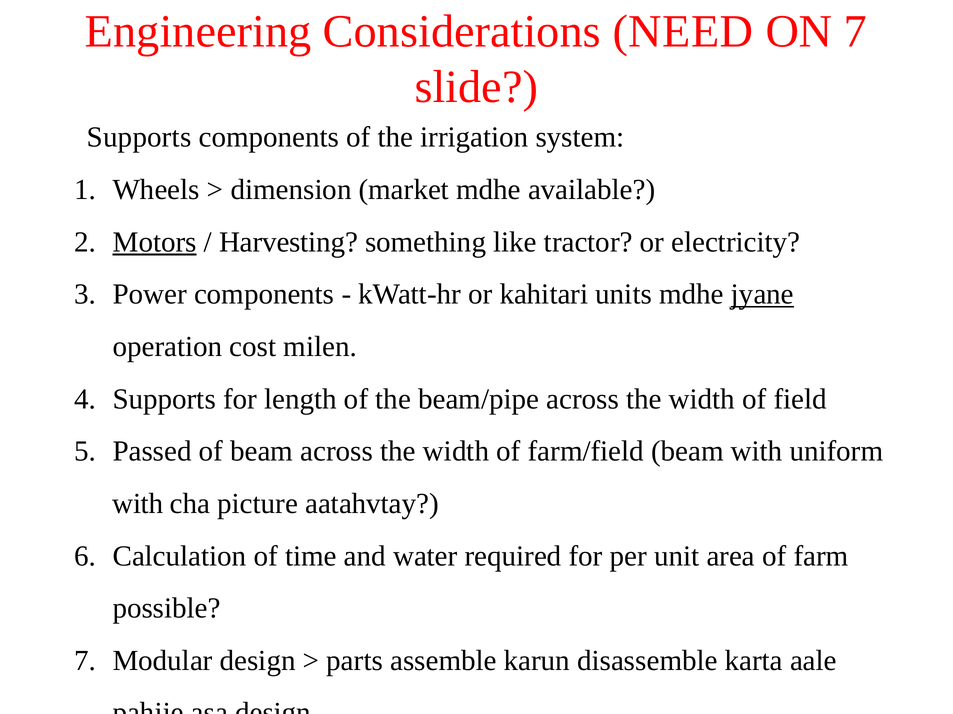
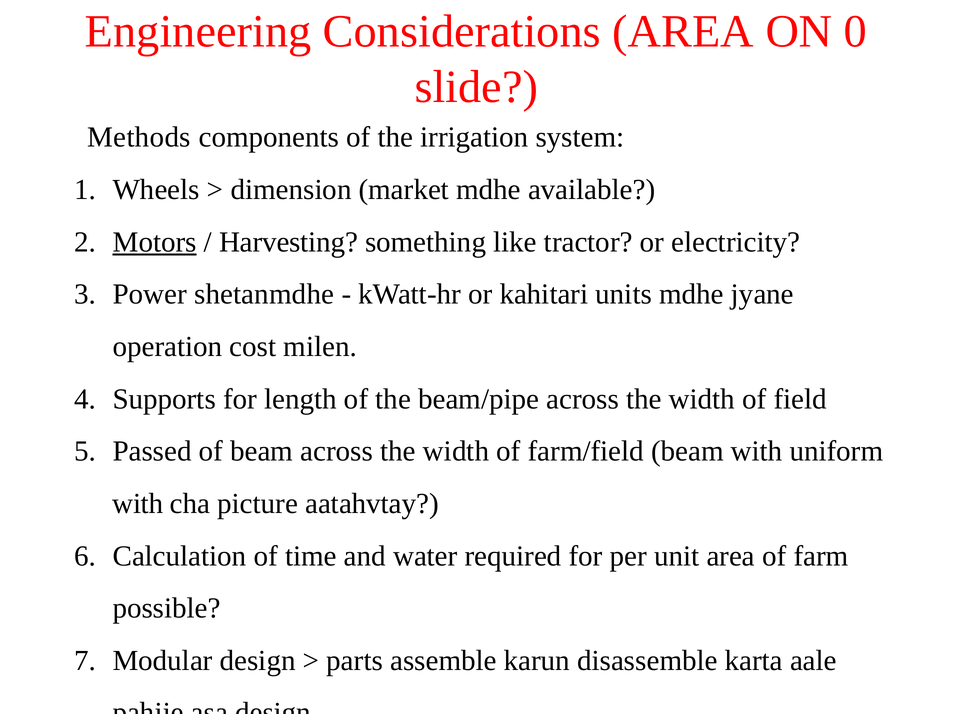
Considerations NEED: NEED -> AREA
ON 7: 7 -> 0
Supports at (139, 137): Supports -> Methods
Power components: components -> shetanmdhe
jyane underline: present -> none
